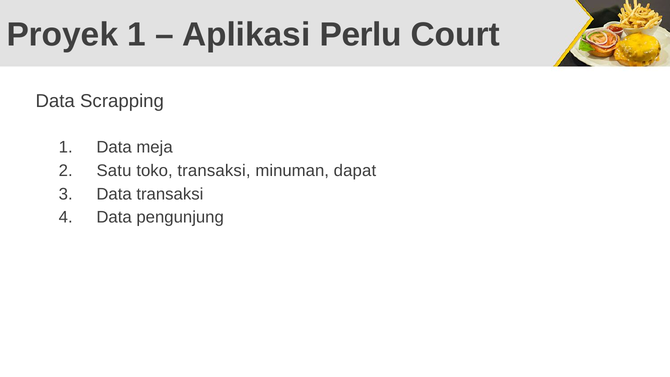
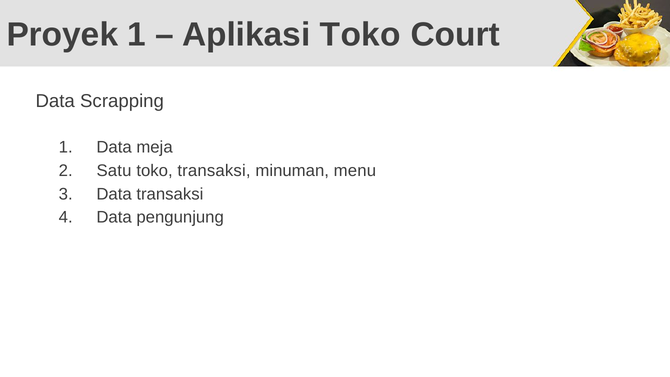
Aplikasi Perlu: Perlu -> Toko
dapat: dapat -> menu
